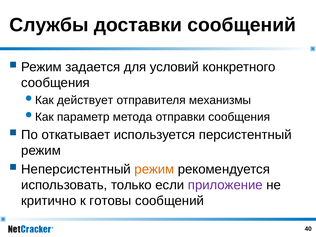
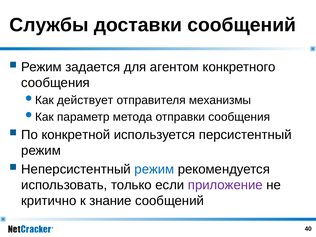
условий: условий -> агентом
откатывает: откатывает -> конкретной
режим at (154, 169) colour: orange -> blue
готовы: готовы -> знание
